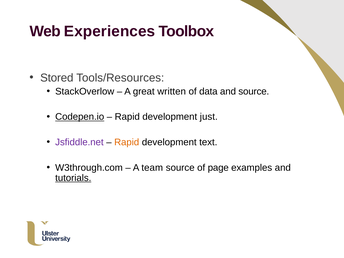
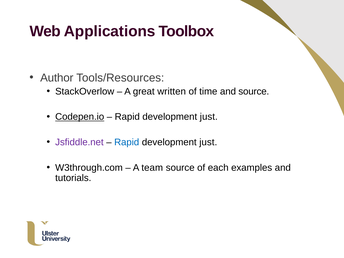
Experiences: Experiences -> Applications
Stored: Stored -> Author
data: data -> time
Rapid at (127, 142) colour: orange -> blue
text at (208, 142): text -> just
page: page -> each
tutorials underline: present -> none
